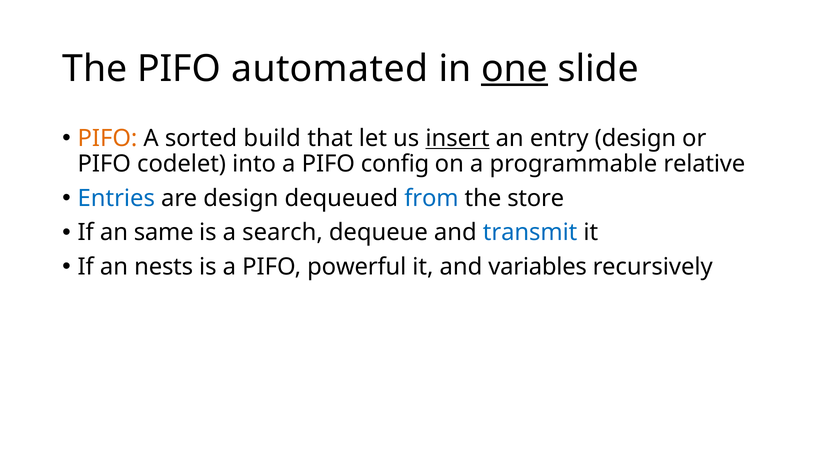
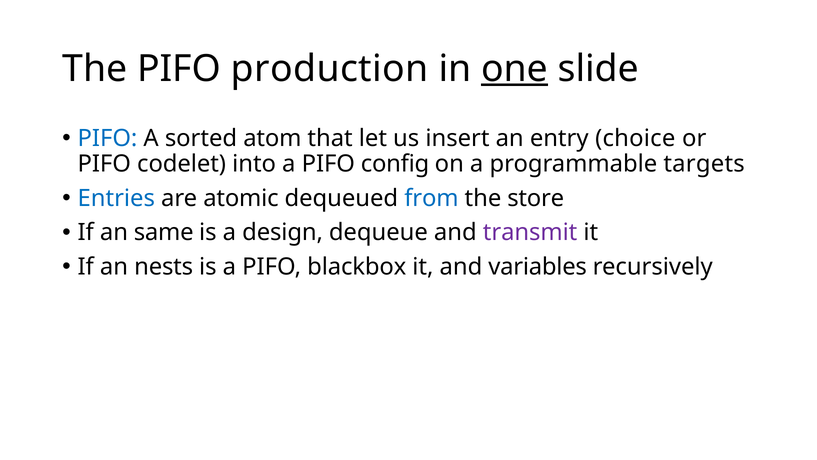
automated: automated -> production
PIFO at (107, 138) colour: orange -> blue
build: build -> atom
insert underline: present -> none
entry design: design -> choice
relative: relative -> targets
are design: design -> atomic
search: search -> design
transmit colour: blue -> purple
powerful: powerful -> blackbox
